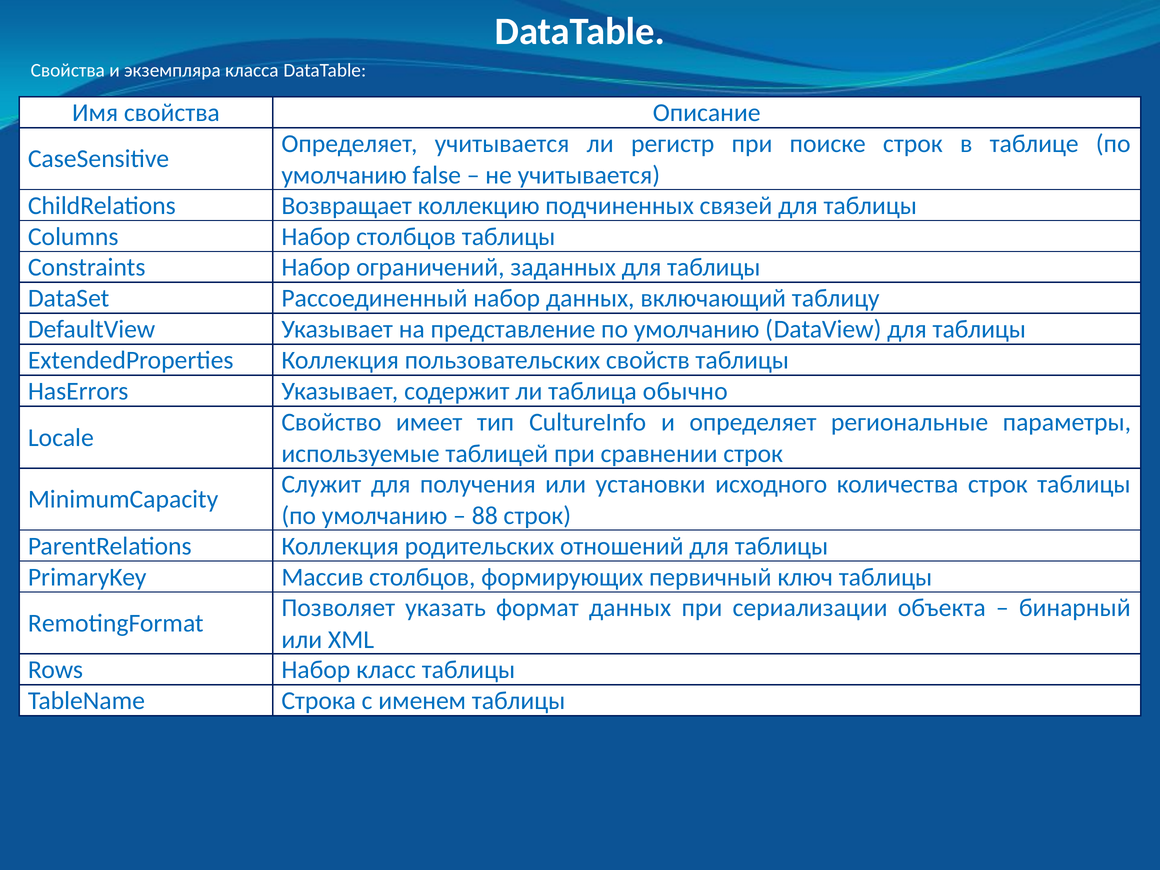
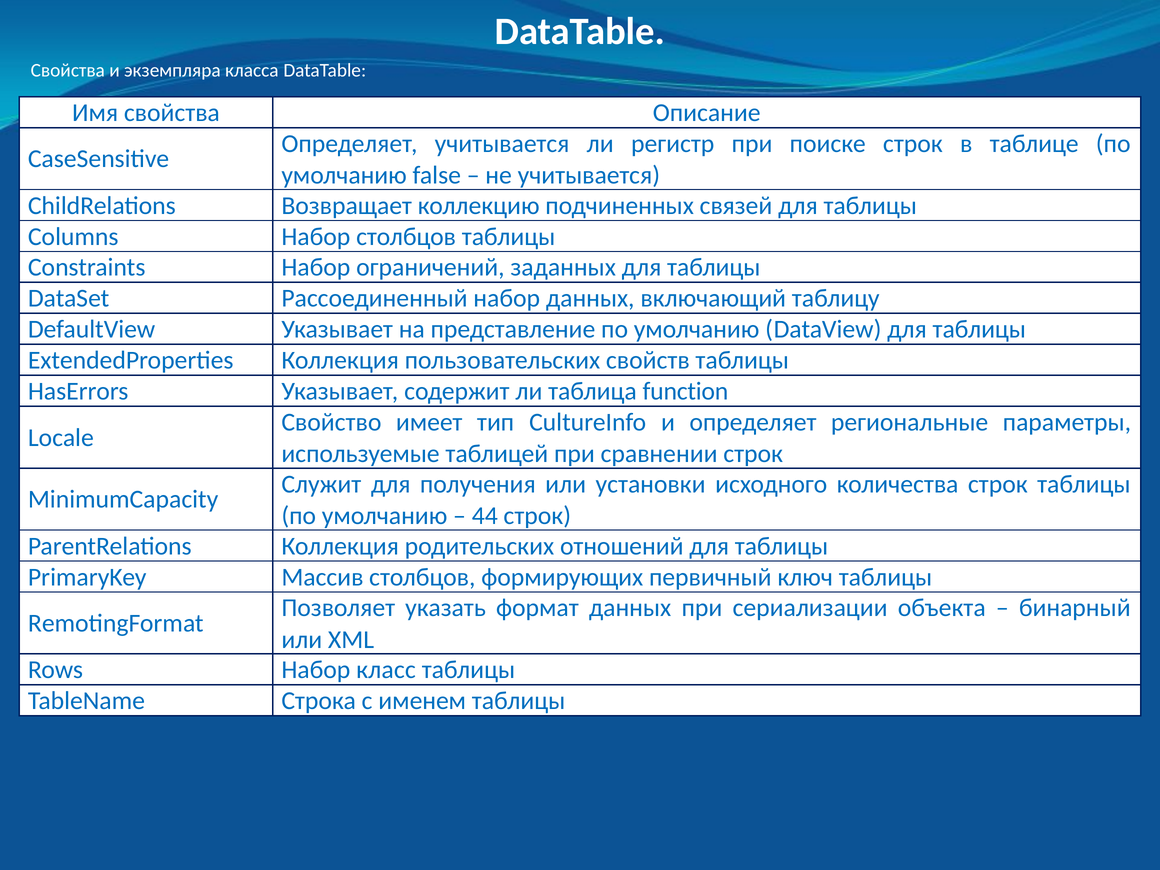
обычно: обычно -> function
88: 88 -> 44
